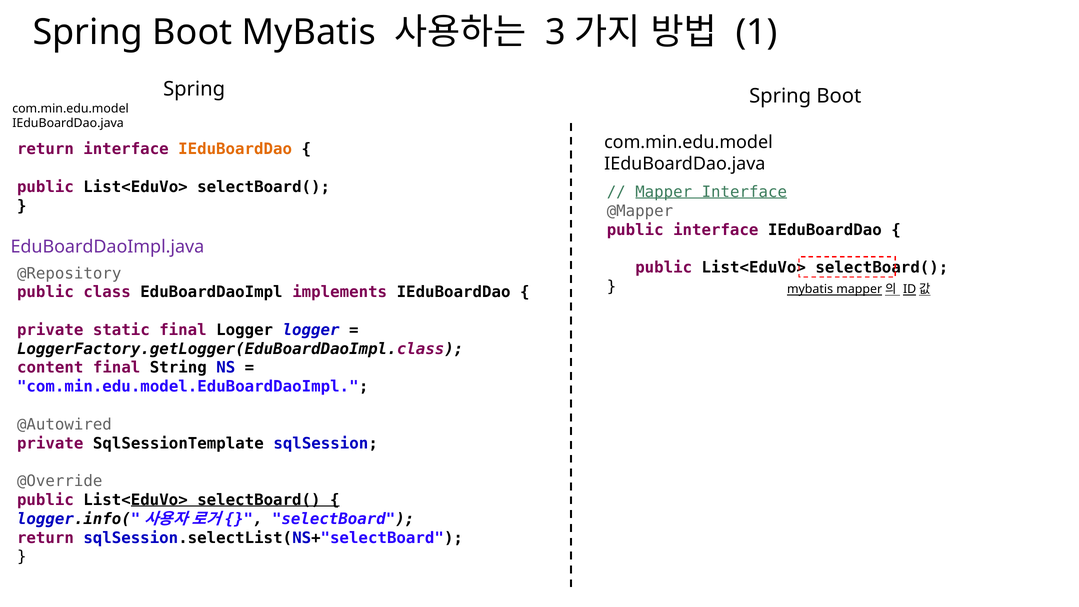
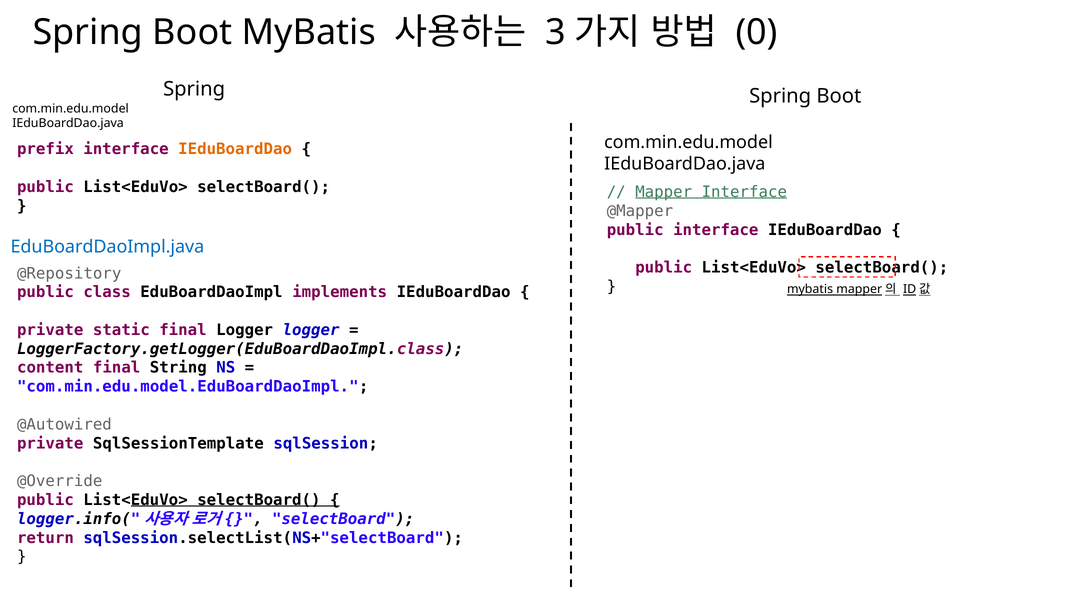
1: 1 -> 0
return at (45, 149): return -> prefix
EduBoardDaoImpl.java colour: purple -> blue
